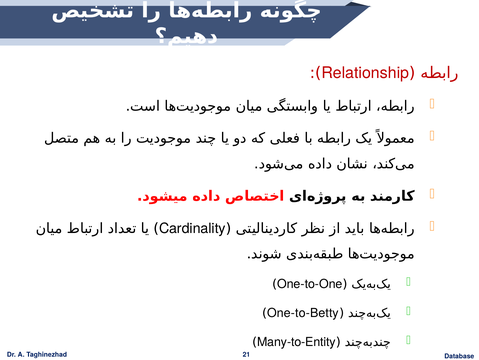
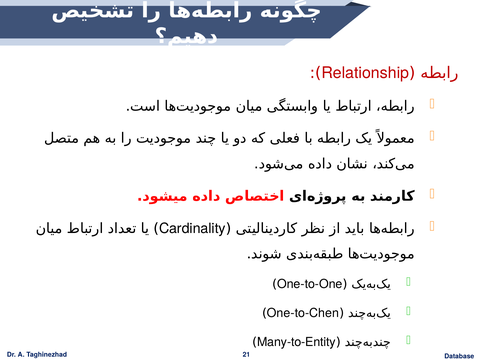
One-to-Betty: One-to-Betty -> One-to-Chen
